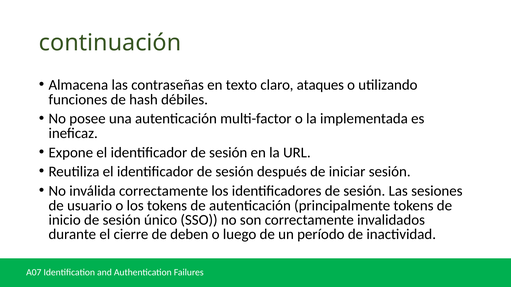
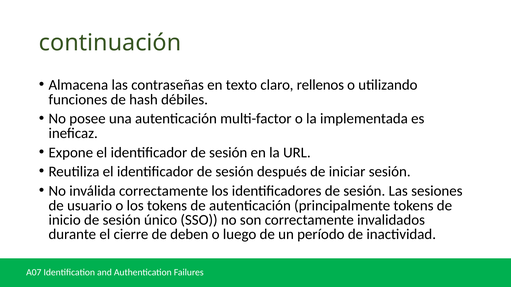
ataques: ataques -> rellenos
